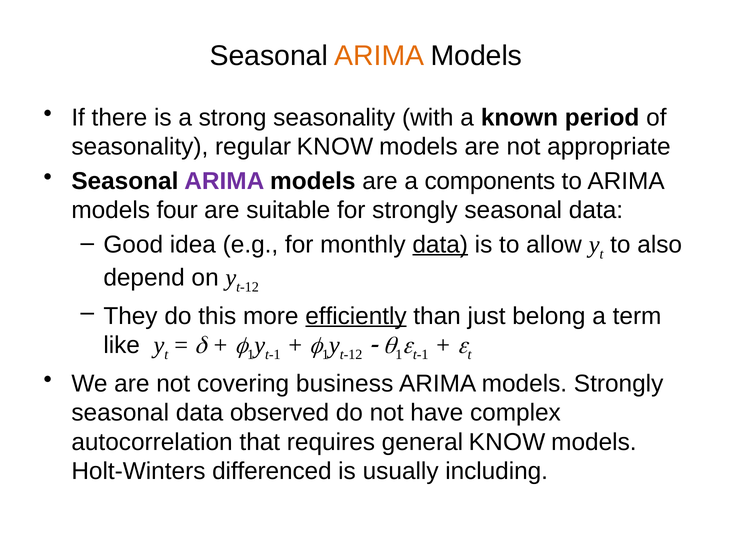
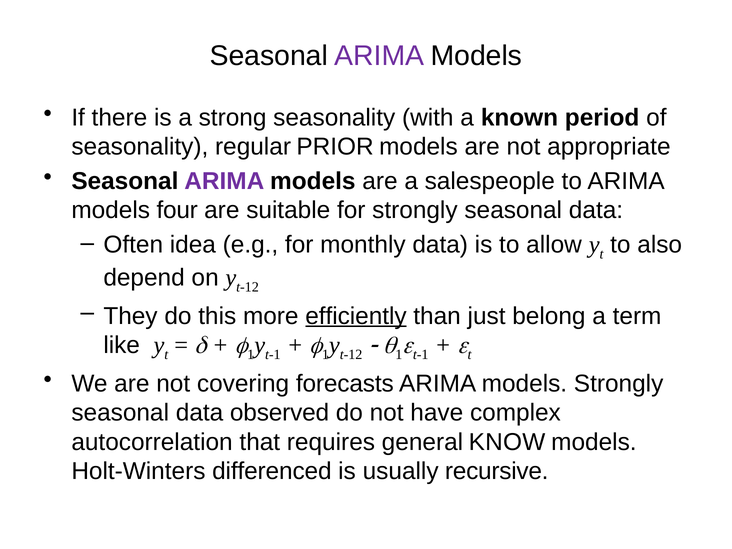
ARIMA at (379, 56) colour: orange -> purple
regular KNOW: KNOW -> PRIOR
components: components -> salespeople
Good: Good -> Often
data at (440, 244) underline: present -> none
business: business -> forecasts
including: including -> recursive
